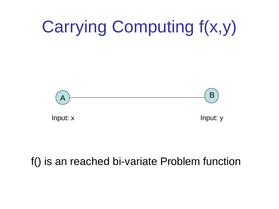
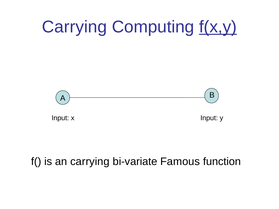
f(x,y underline: none -> present
an reached: reached -> carrying
Problem: Problem -> Famous
